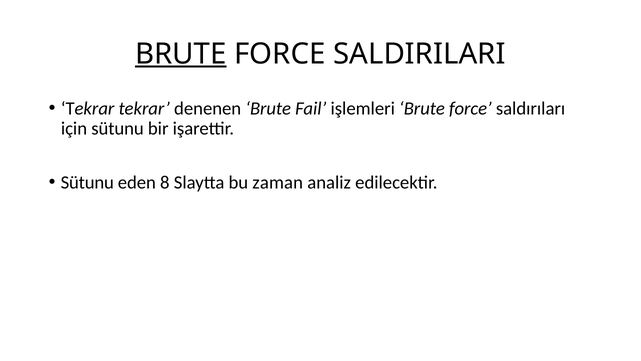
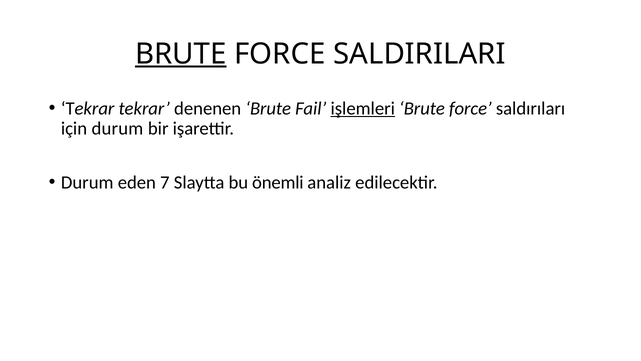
işlemleri underline: none -> present
için sütunu: sütunu -> durum
Sütunu at (87, 182): Sütunu -> Durum
8: 8 -> 7
zaman: zaman -> önemli
